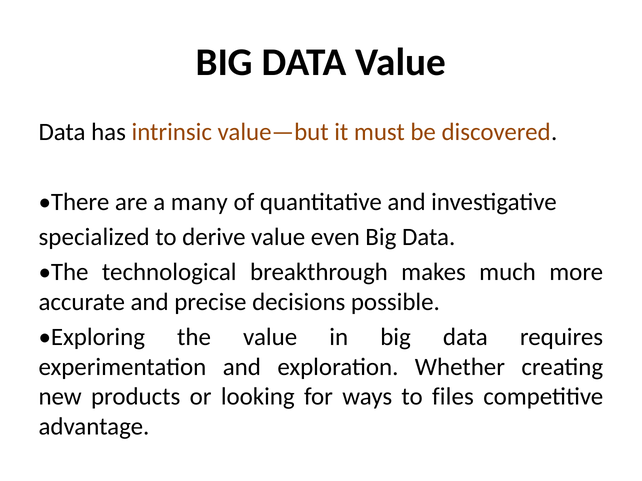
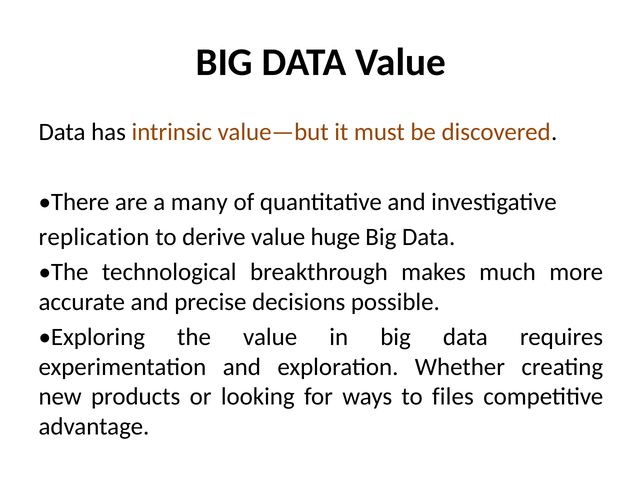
specialized: specialized -> replication
even: even -> huge
